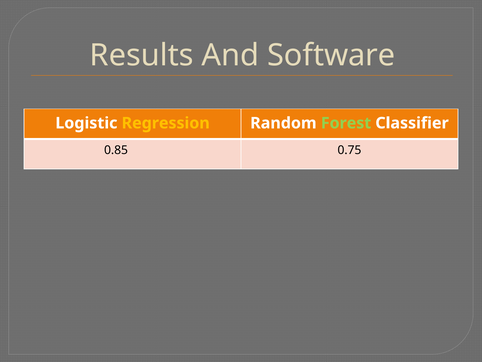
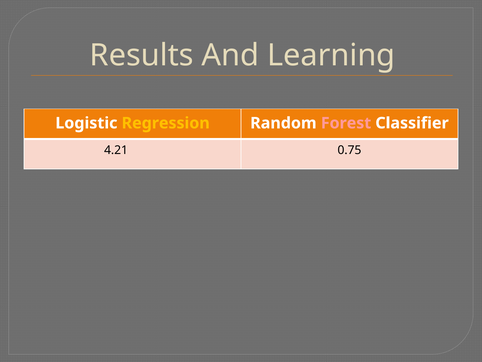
Software: Software -> Learning
Forest colour: light green -> pink
0.85: 0.85 -> 4.21
